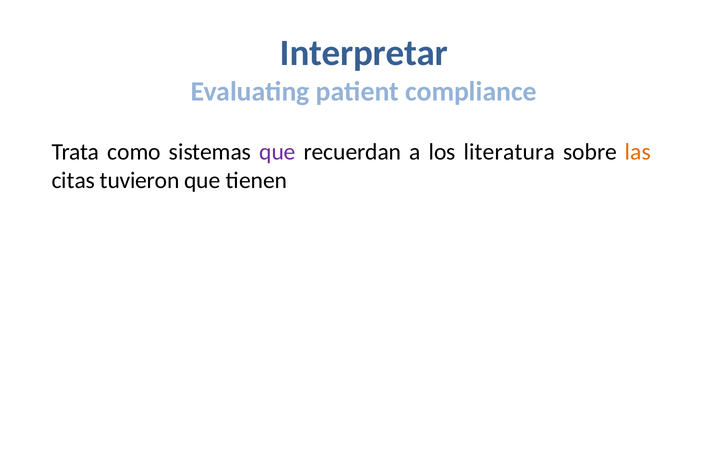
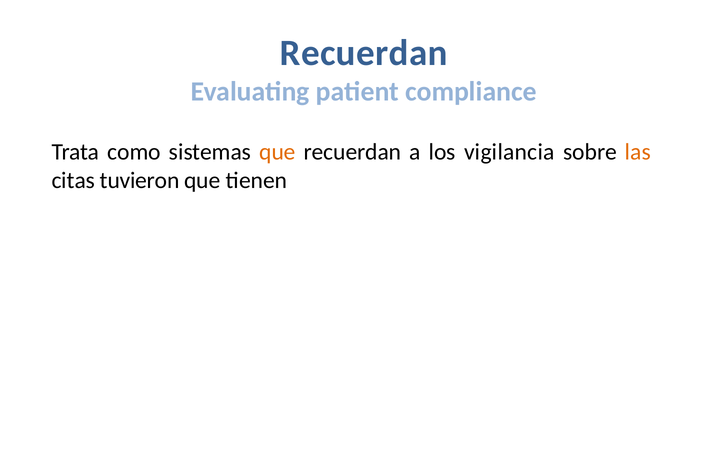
Interpretar at (364, 53): Interpretar -> Recuerdan
que at (277, 152) colour: purple -> orange
literatura: literatura -> vigilancia
